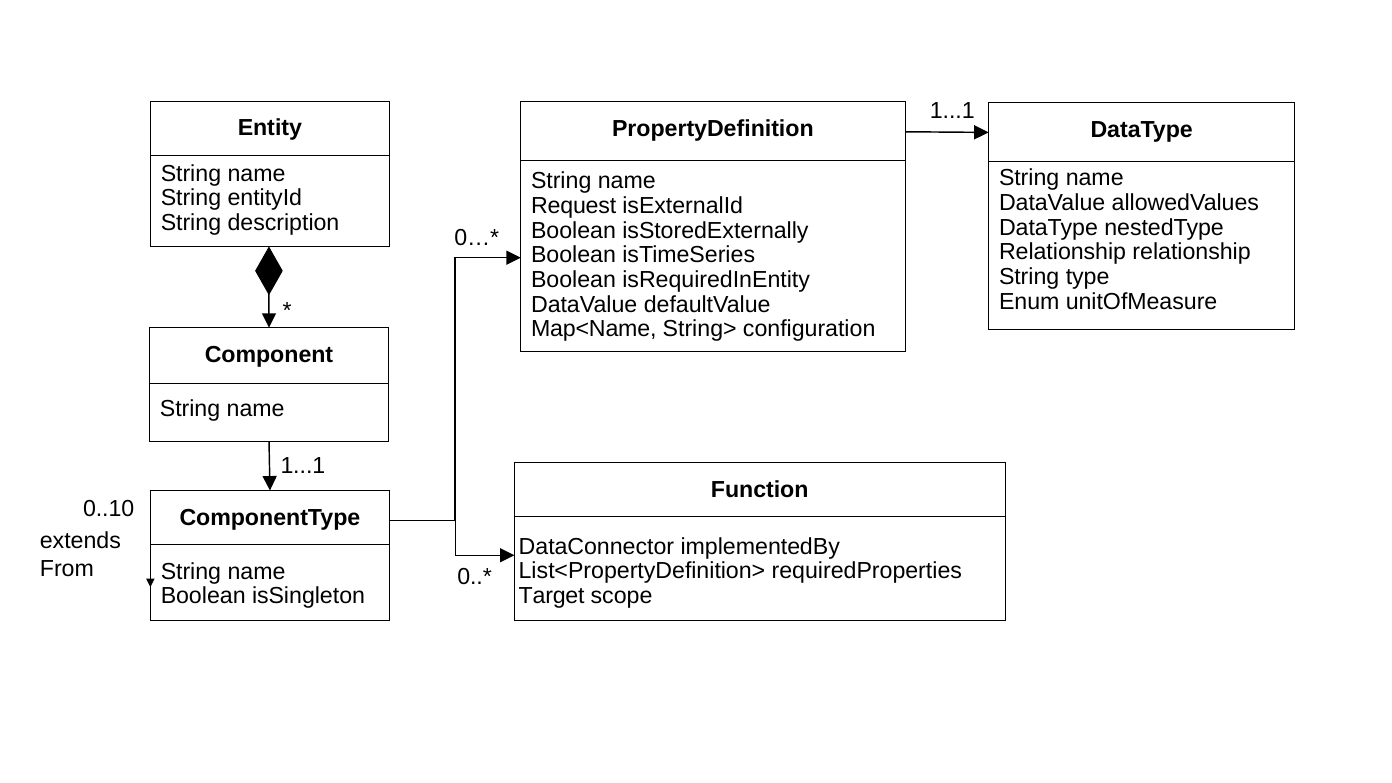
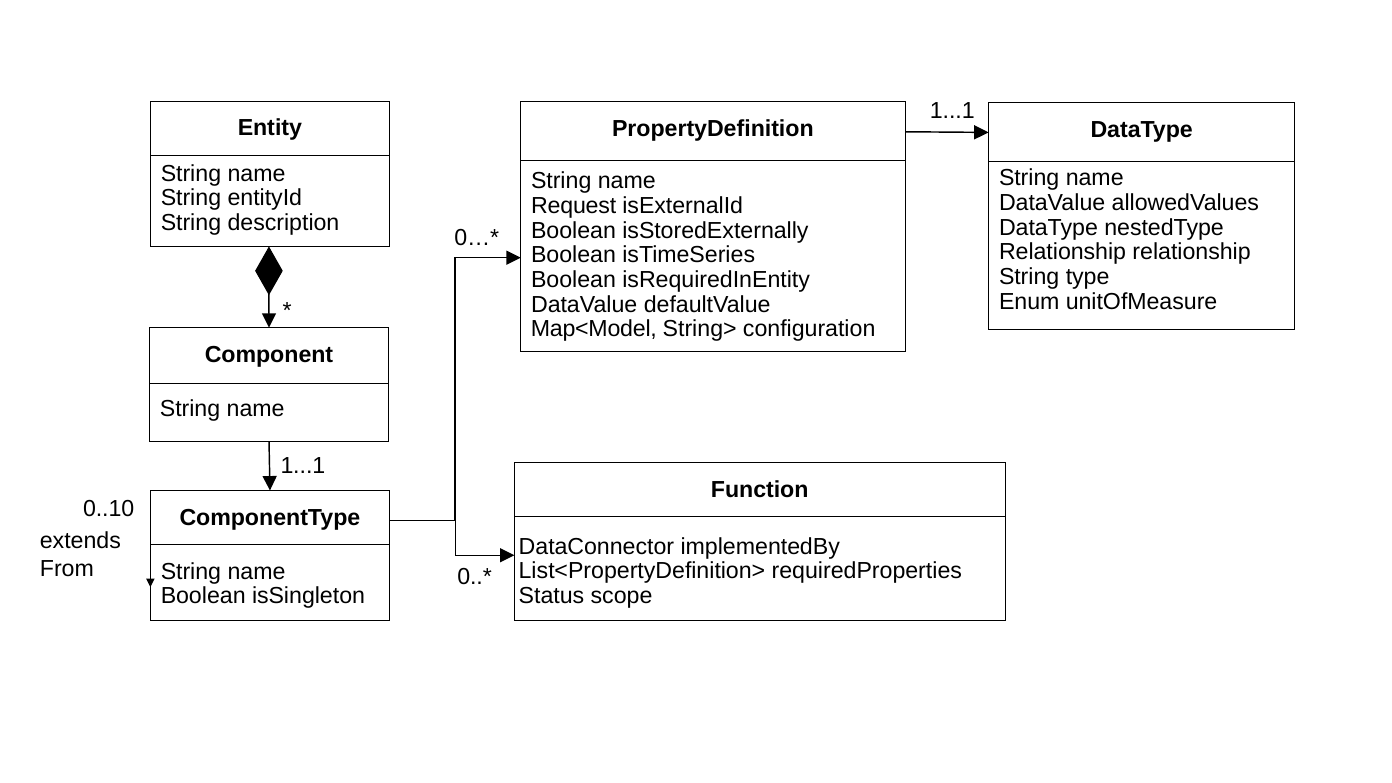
Map<Name: Map<Name -> Map<Model
Target: Target -> Status
